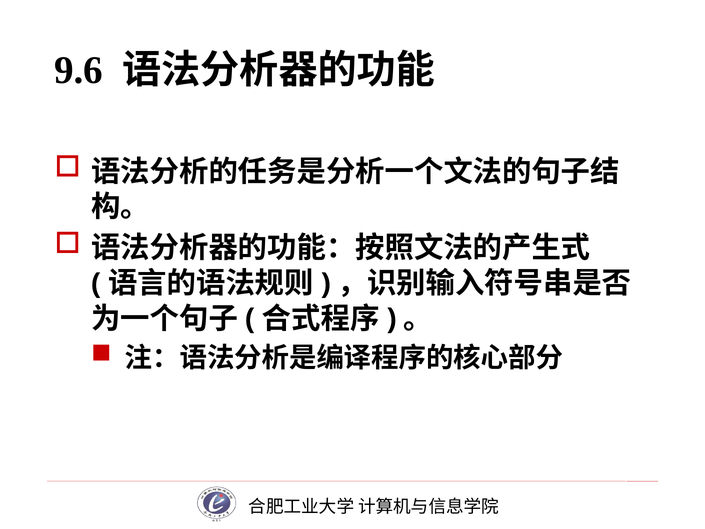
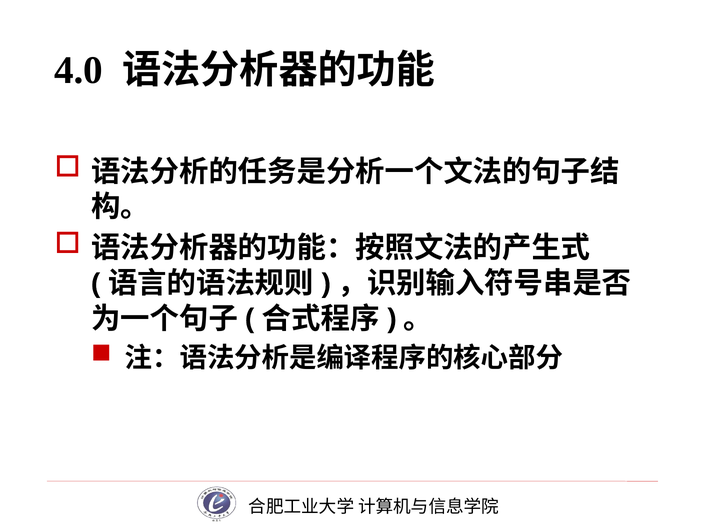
9.6: 9.6 -> 4.0
